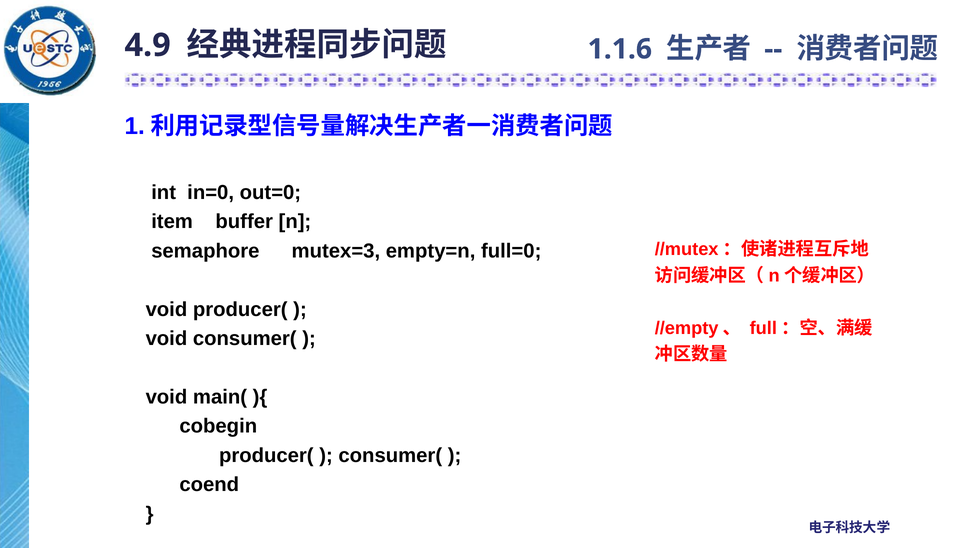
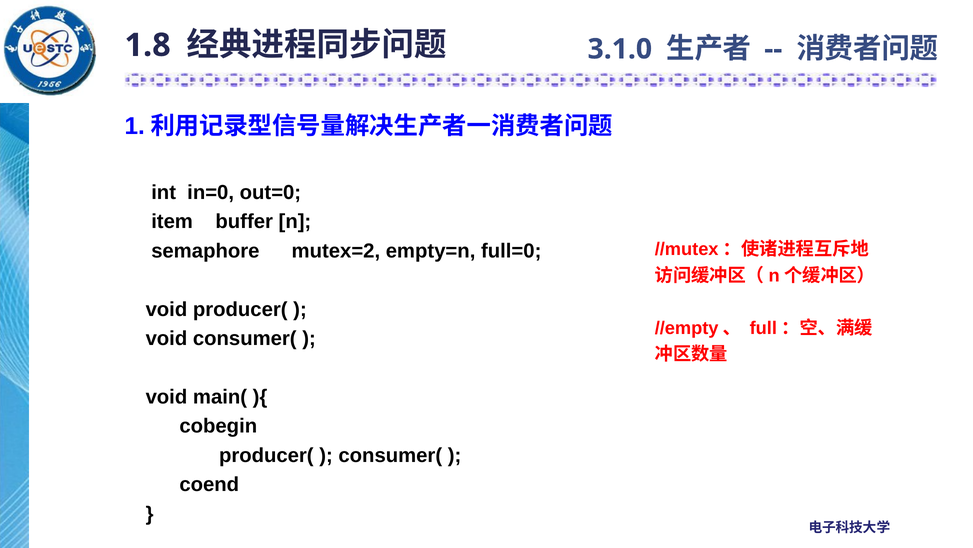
4.9: 4.9 -> 1.8
1.1.6: 1.1.6 -> 3.1.0
mutex=3: mutex=3 -> mutex=2
